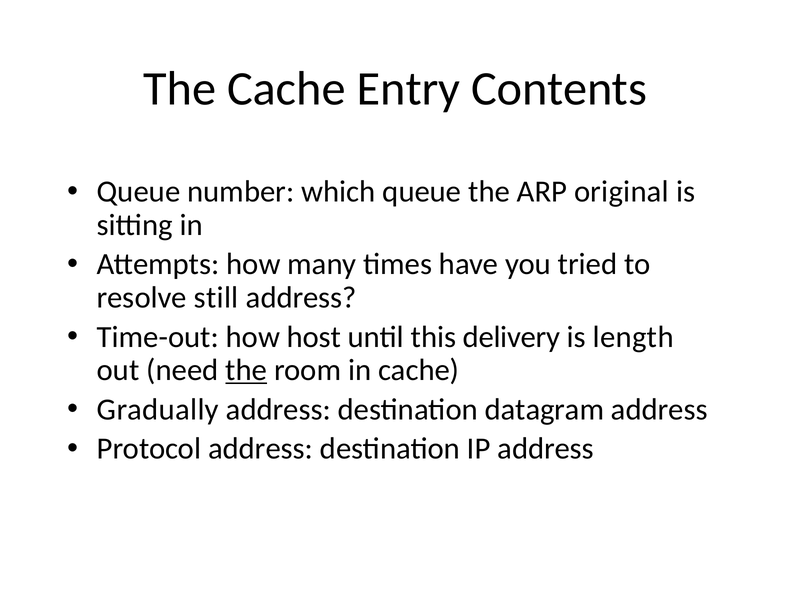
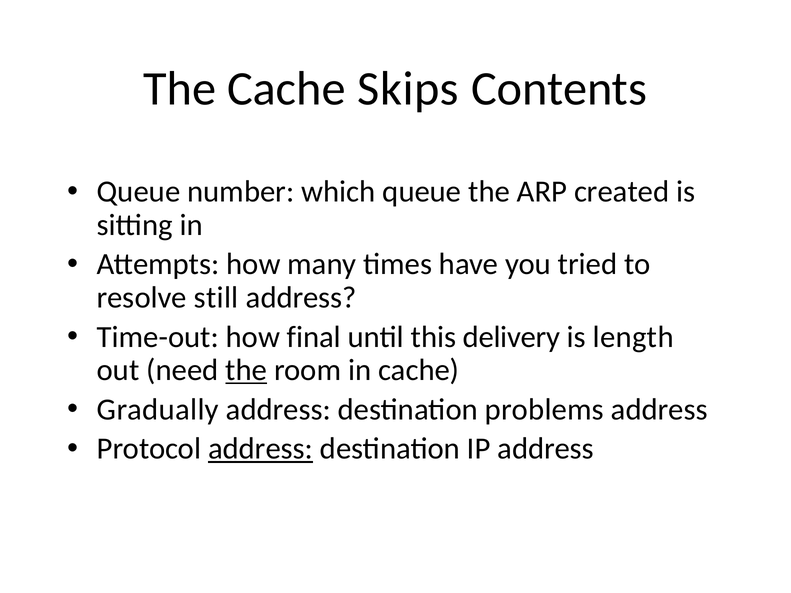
Entry: Entry -> Skips
original: original -> created
host: host -> final
datagram: datagram -> problems
address at (261, 449) underline: none -> present
